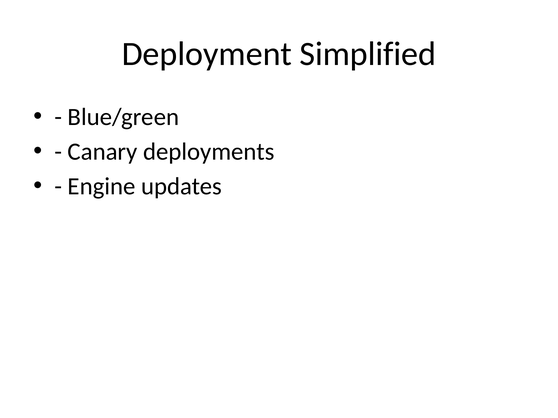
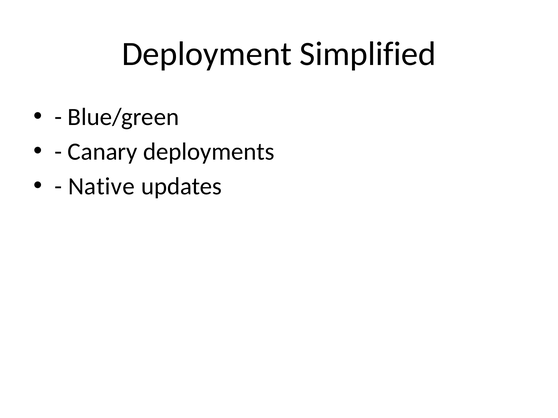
Engine: Engine -> Native
